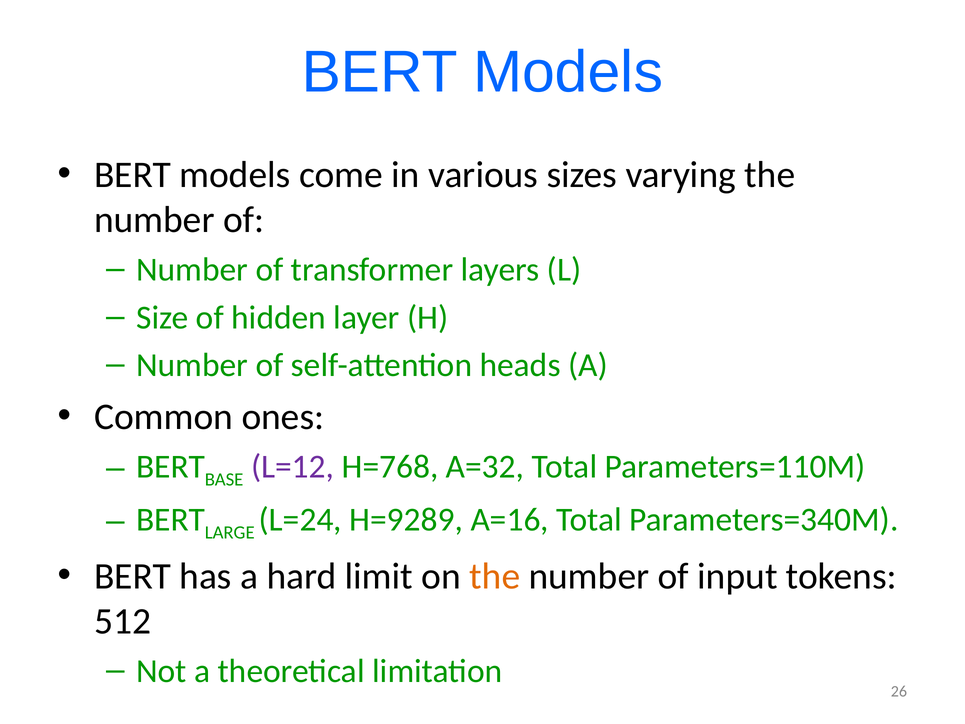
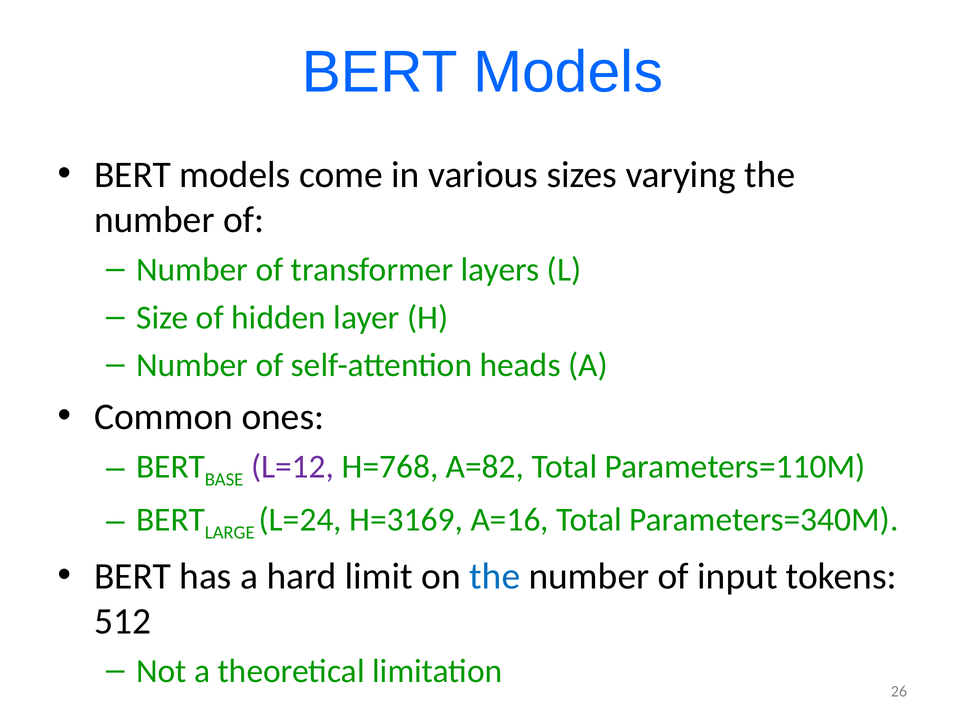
A=32: A=32 -> A=82
H=9289: H=9289 -> H=3169
the at (495, 576) colour: orange -> blue
